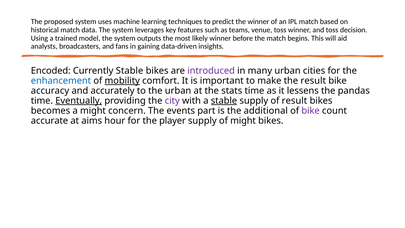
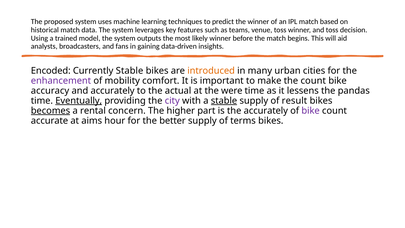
introduced colour: purple -> orange
enhancement colour: blue -> purple
mobility underline: present -> none
the result: result -> count
the urban: urban -> actual
stats: stats -> were
becomes underline: none -> present
a might: might -> rental
events: events -> higher
the additional: additional -> accurately
player: player -> better
of might: might -> terms
